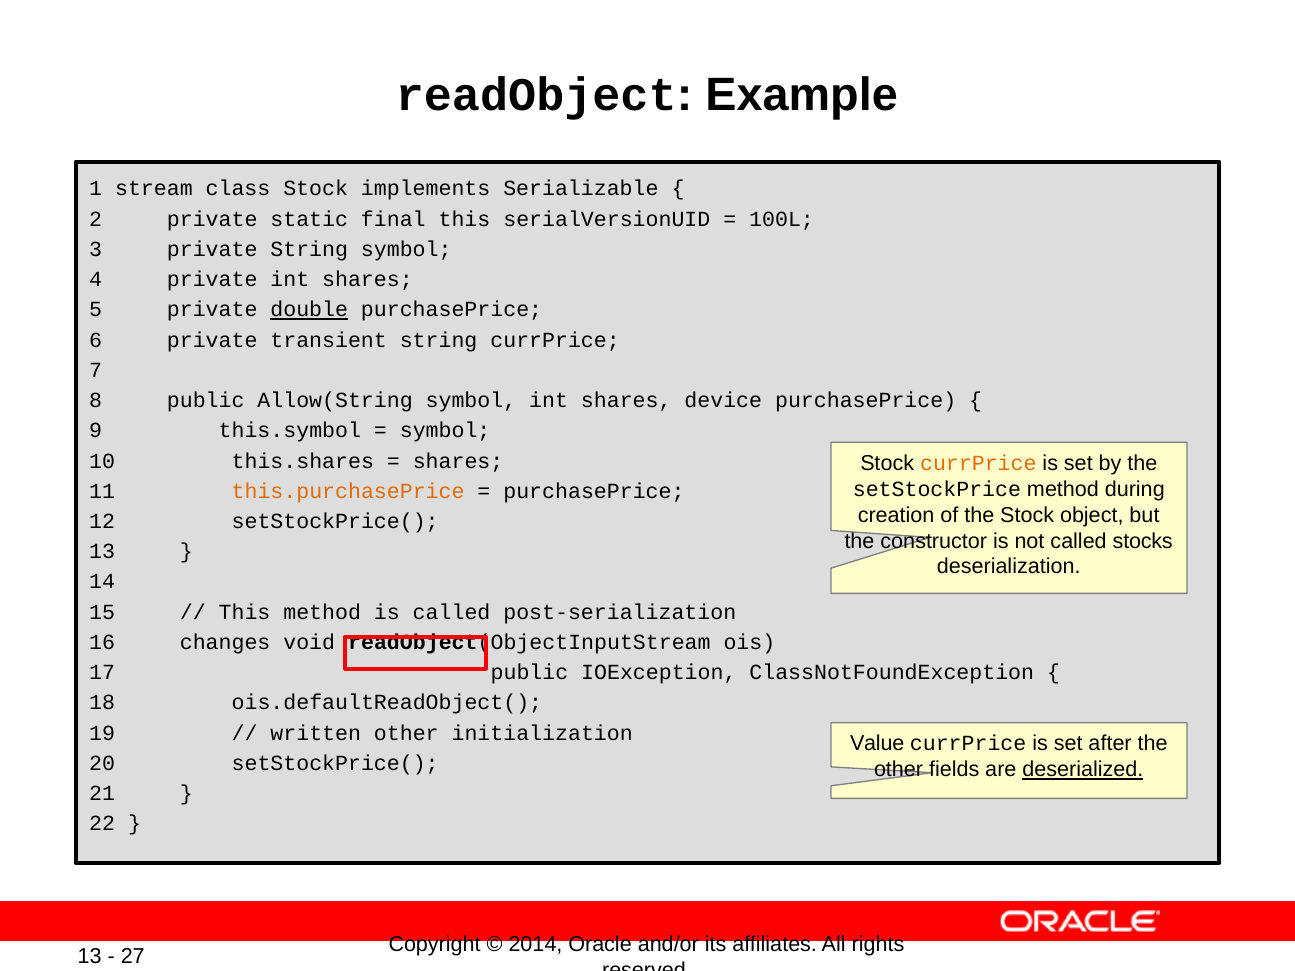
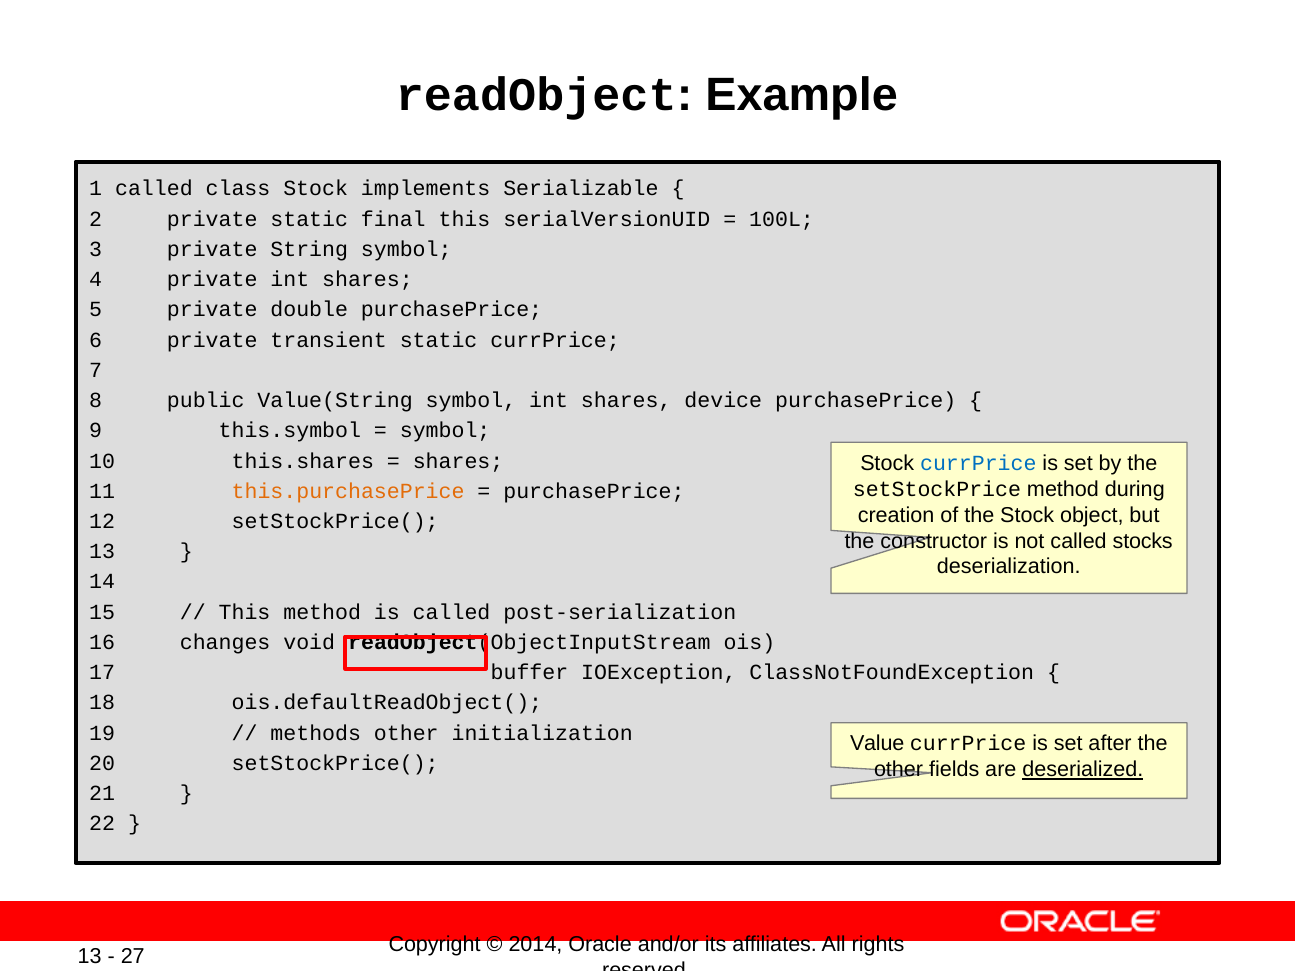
stream at (154, 189): stream -> called
double underline: present -> none
transient string: string -> static
Allow(String: Allow(String -> Value(String
currPrice at (978, 463) colour: orange -> blue
public at (529, 673): public -> buffer
written: written -> methods
